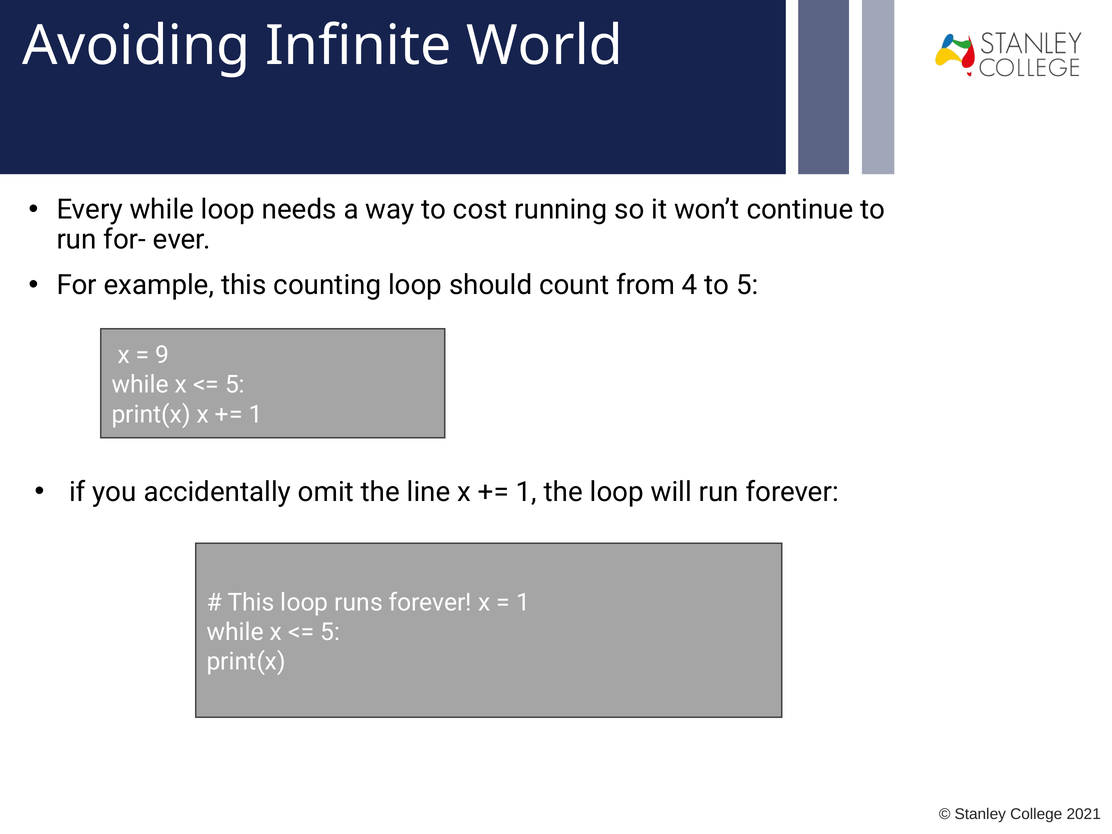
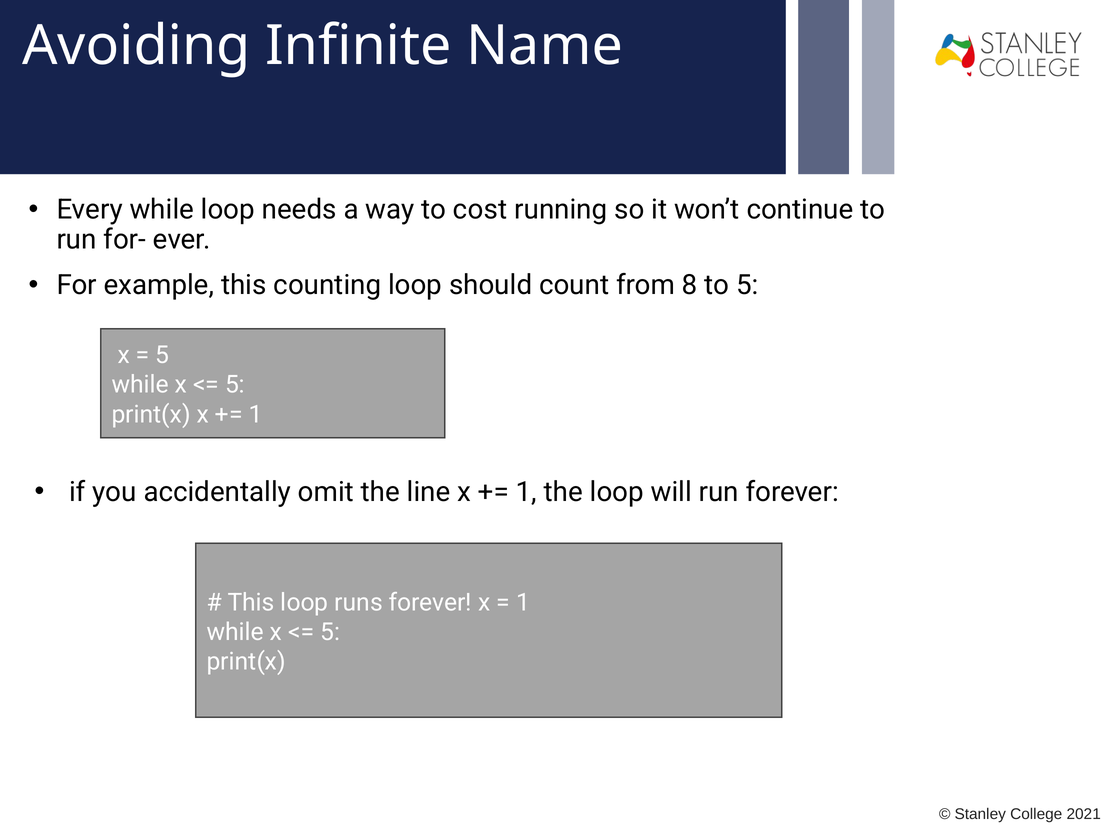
World: World -> Name
4: 4 -> 8
9 at (162, 355): 9 -> 5
